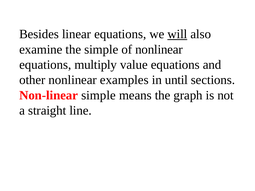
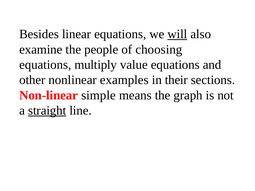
the simple: simple -> people
of nonlinear: nonlinear -> choosing
until: until -> their
straight underline: none -> present
